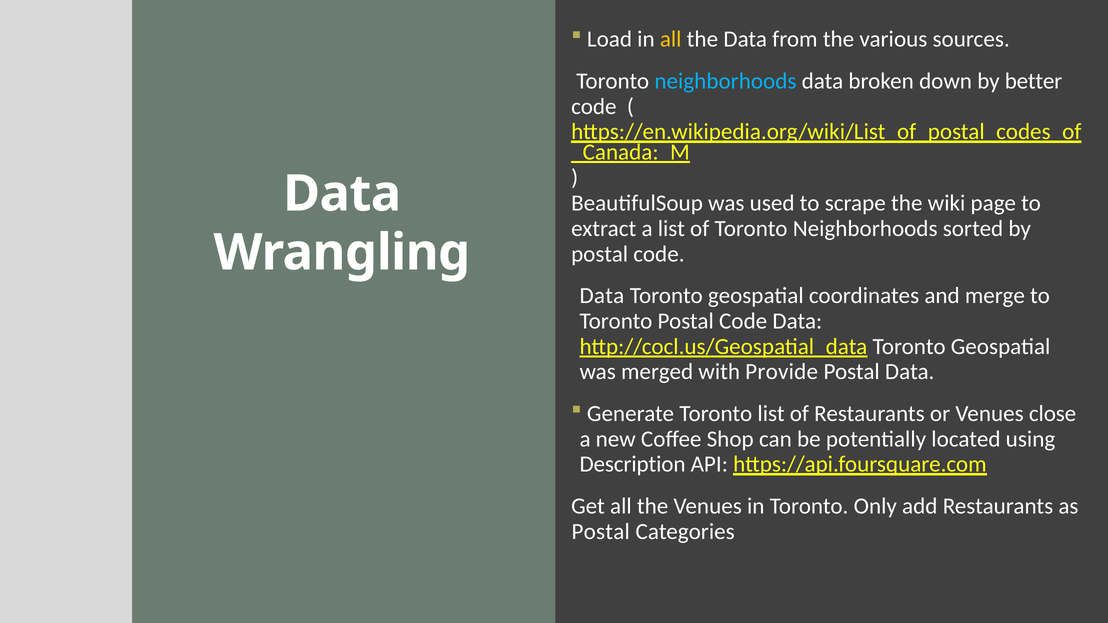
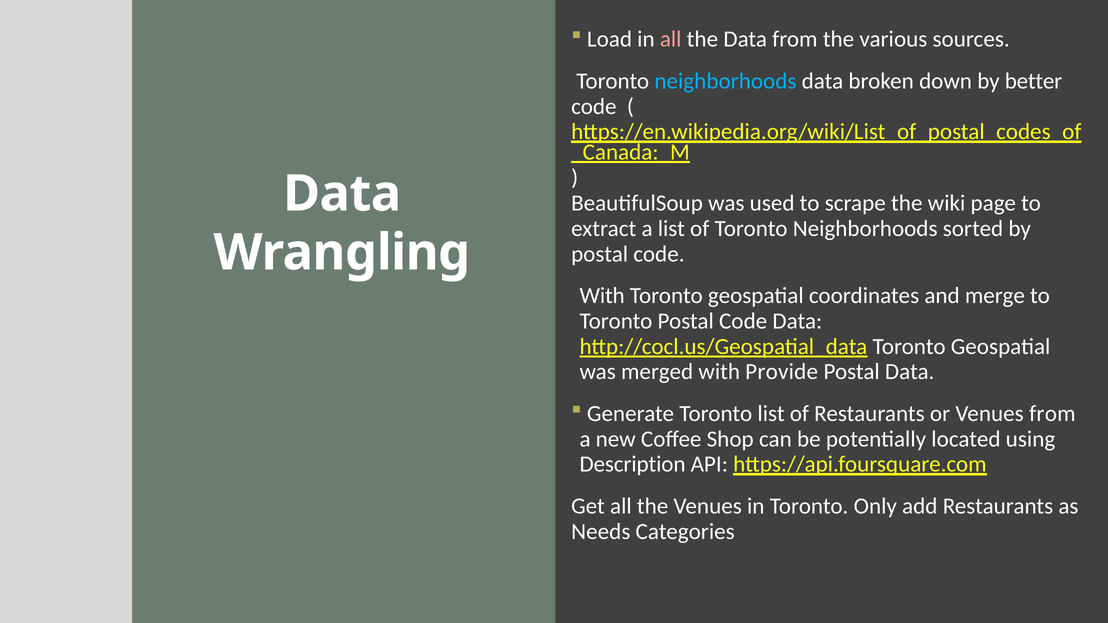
all at (671, 39) colour: yellow -> pink
Data at (602, 296): Data -> With
Venues close: close -> from
Postal at (601, 532): Postal -> Needs
